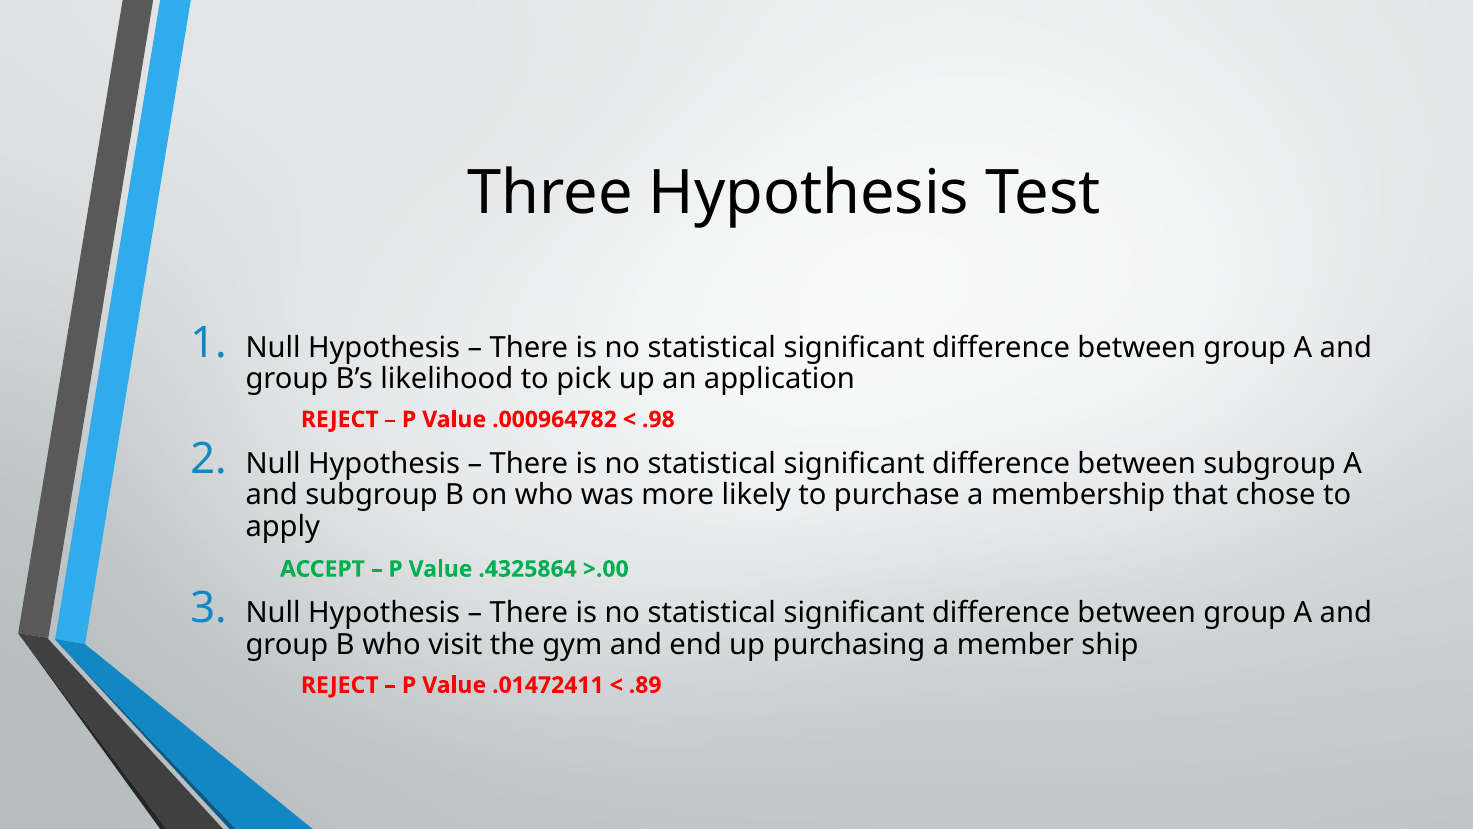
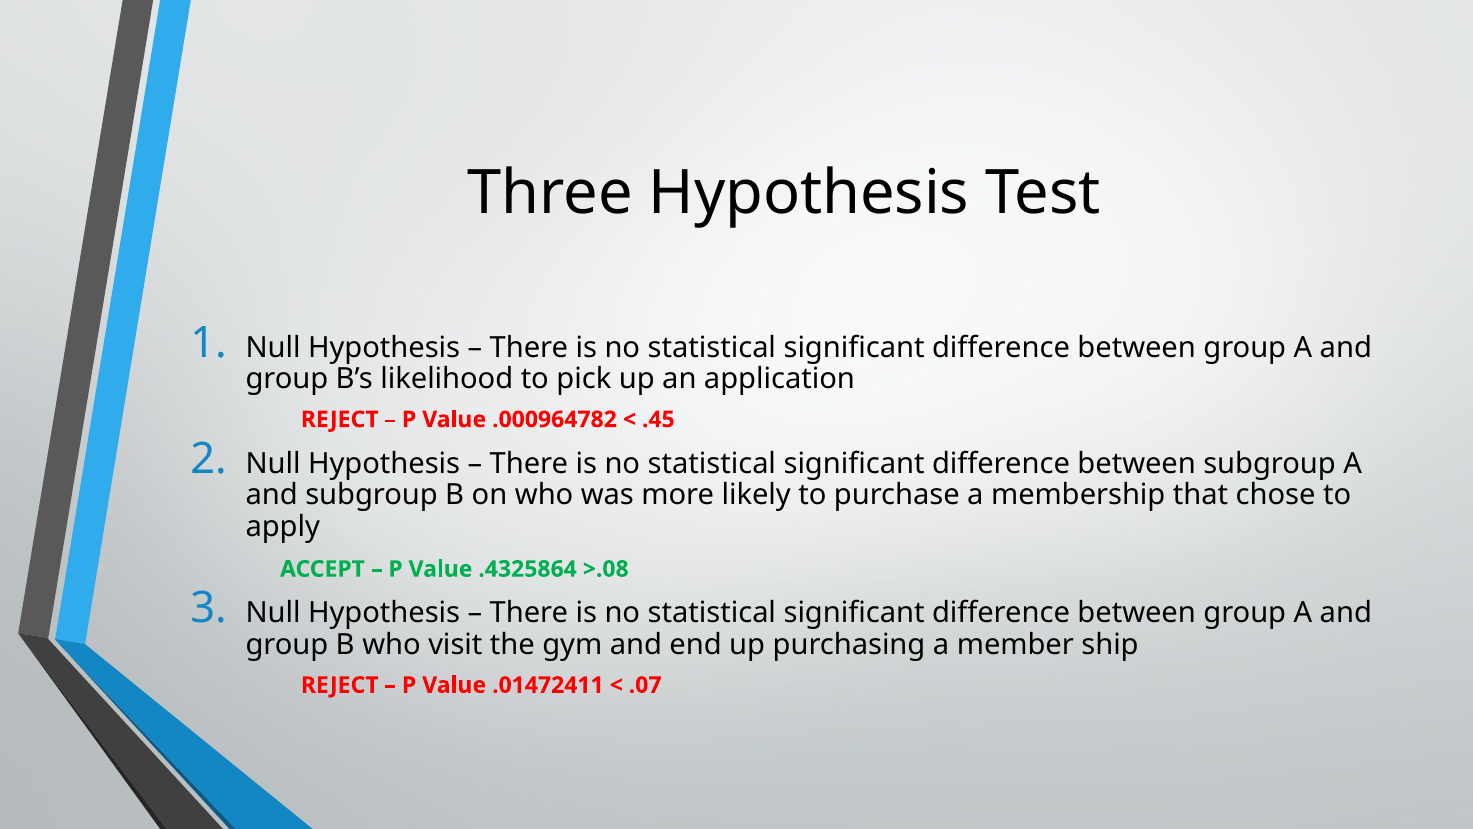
.98: .98 -> .45
>.00: >.00 -> >.08
.89: .89 -> .07
